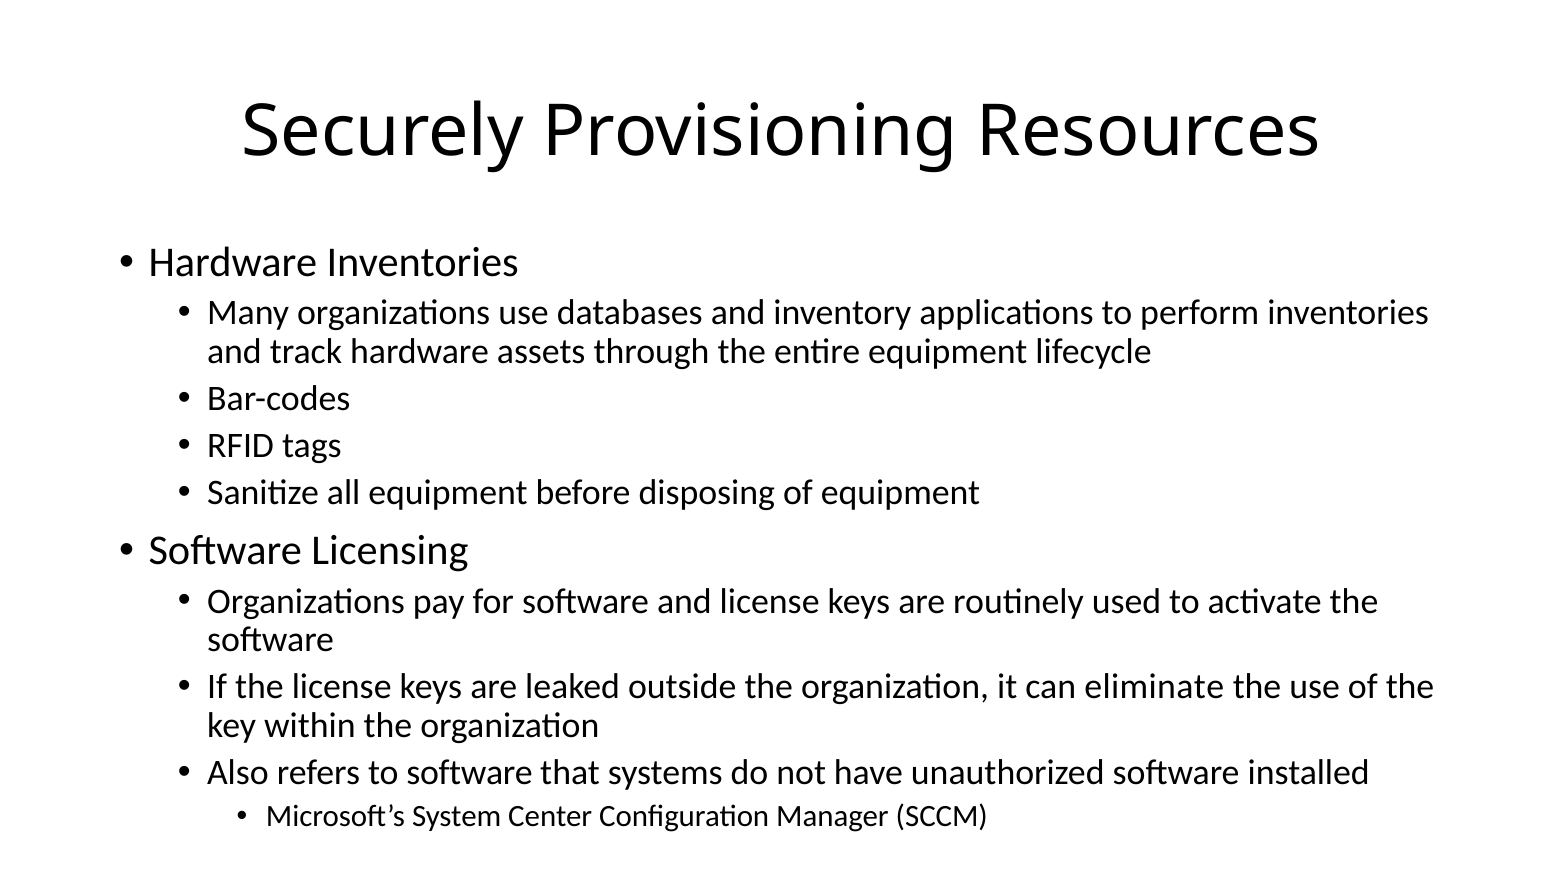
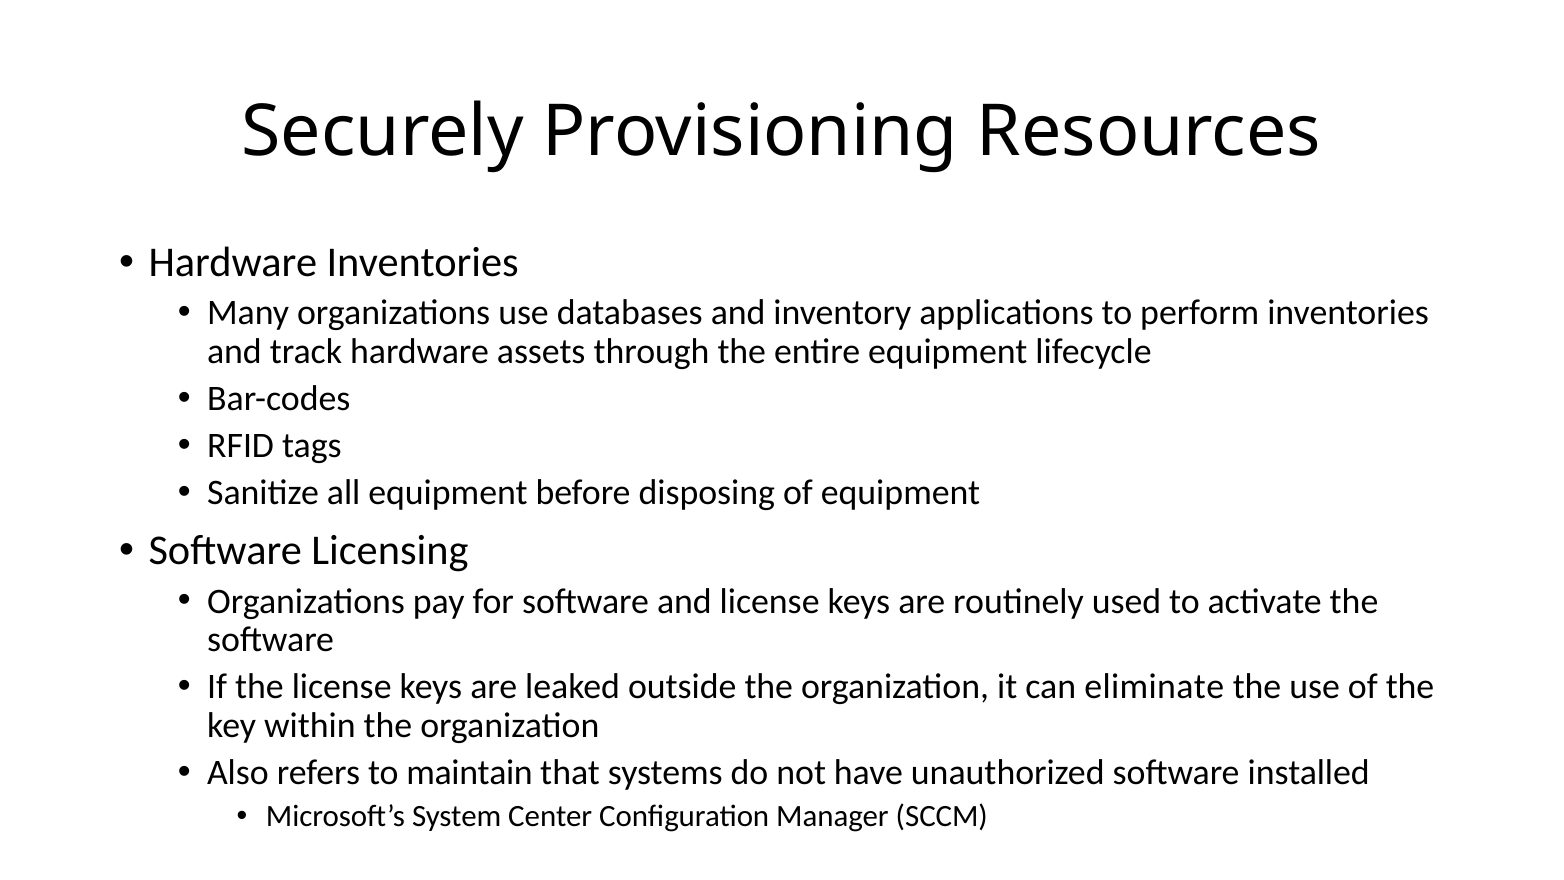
to software: software -> maintain
